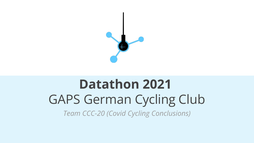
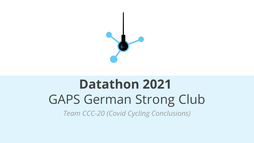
German Cycling: Cycling -> Strong
